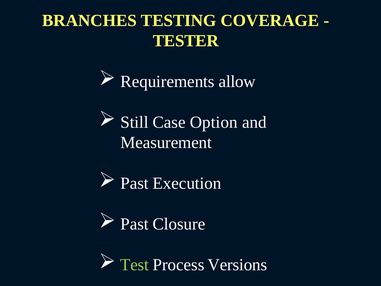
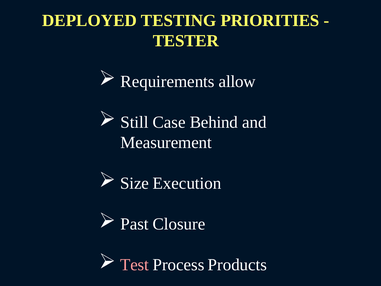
BRANCHES: BRANCHES -> DEPLOYED
COVERAGE: COVERAGE -> PRIORITIES
Option: Option -> Behind
Past at (134, 183): Past -> Size
Test colour: light green -> pink
Versions: Versions -> Products
